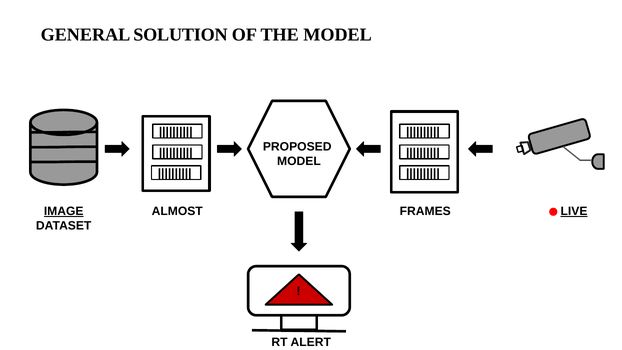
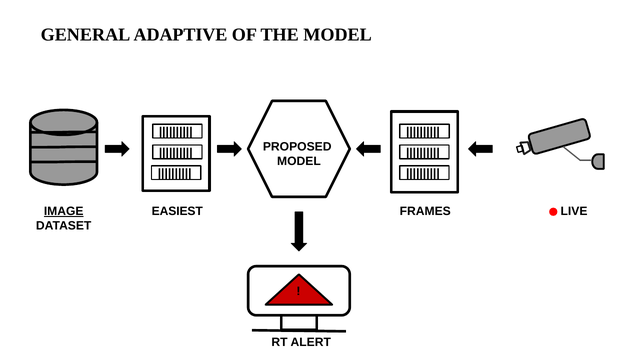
SOLUTION: SOLUTION -> ADAPTIVE
ALMOST: ALMOST -> EASIEST
LIVE underline: present -> none
